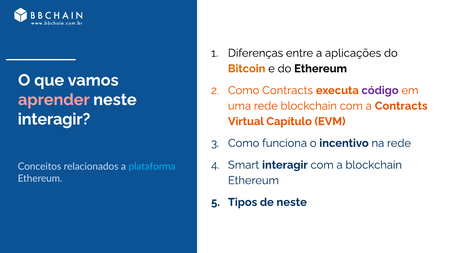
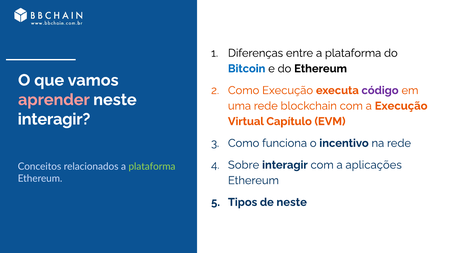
entre a aplicações: aplicações -> plataforma
Bitcoin colour: orange -> blue
Como Contracts: Contracts -> Execução
a Contracts: Contracts -> Execução
Smart: Smart -> Sobre
a blockchain: blockchain -> aplicações
plataforma at (152, 166) colour: light blue -> light green
